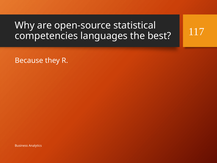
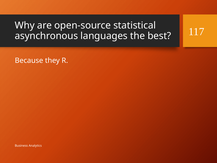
competencies: competencies -> asynchronous
